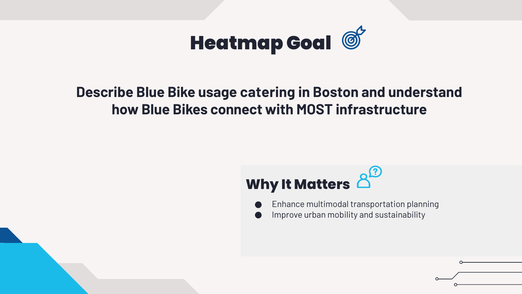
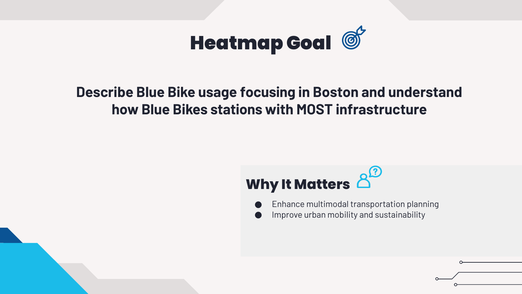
catering: catering -> focusing
connect: connect -> stations
